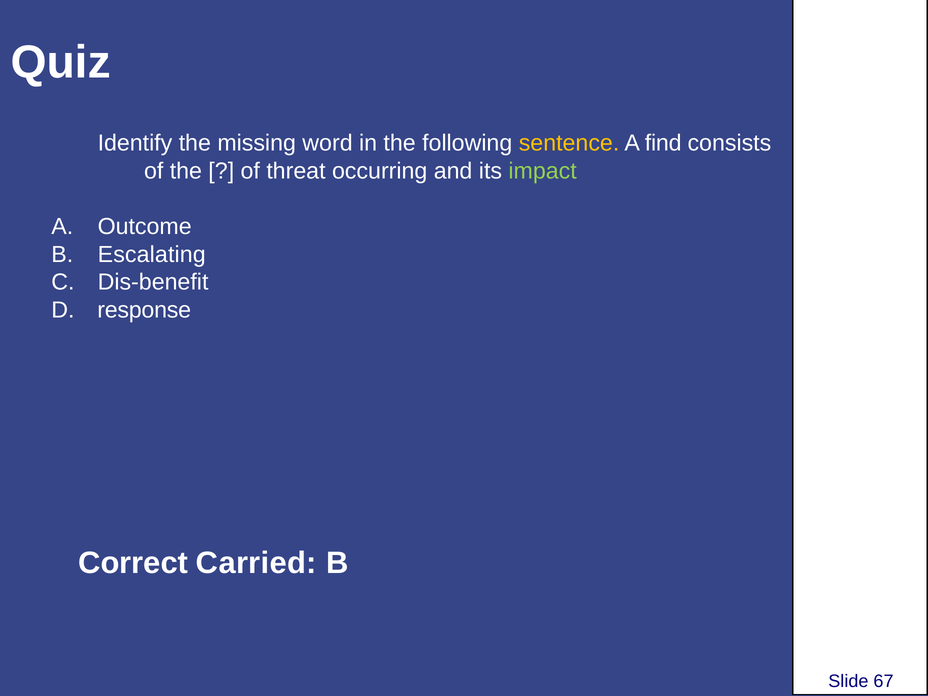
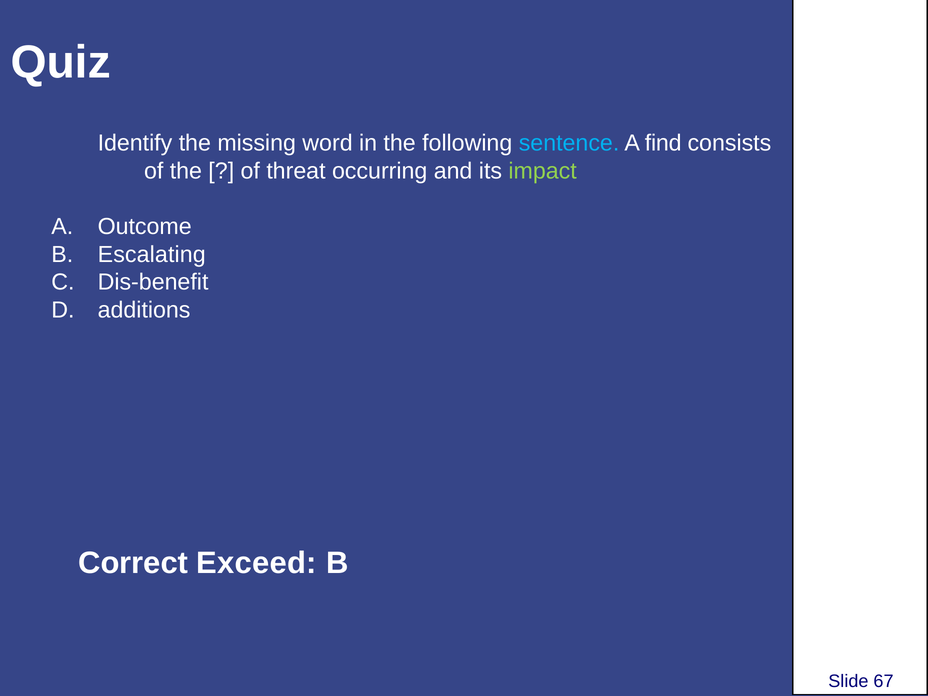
sentence colour: yellow -> light blue
response: response -> additions
Carried: Carried -> Exceed
